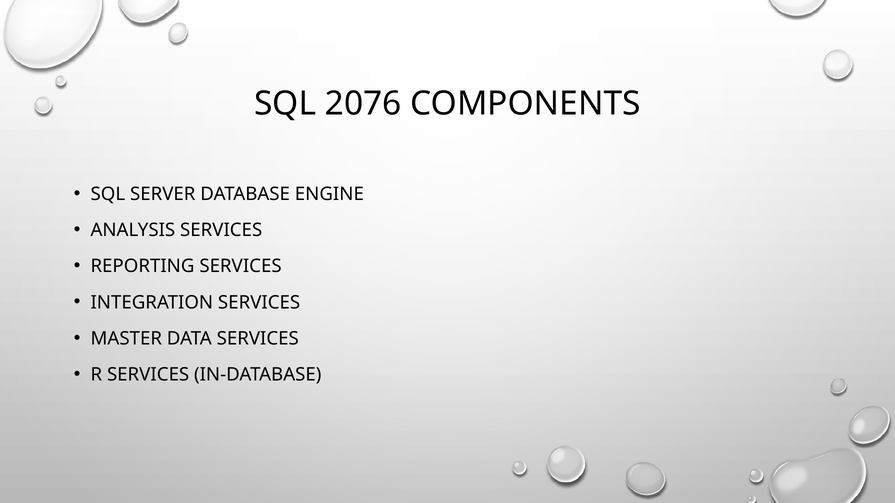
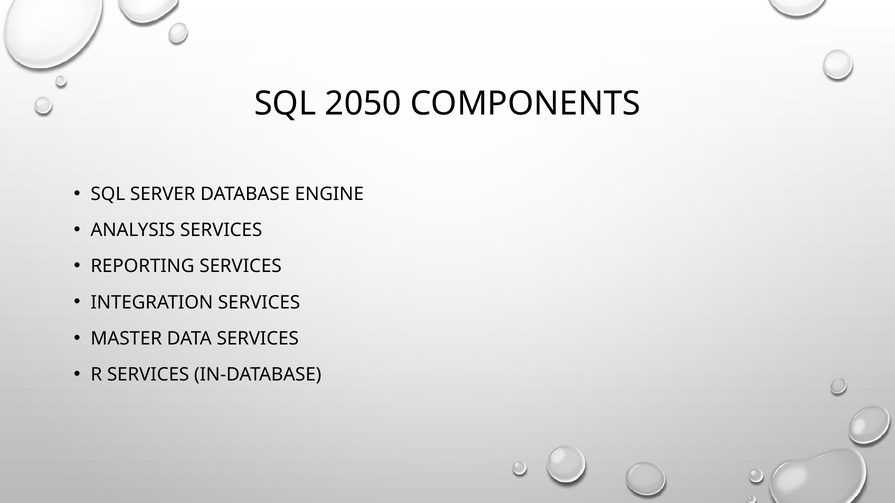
2076: 2076 -> 2050
